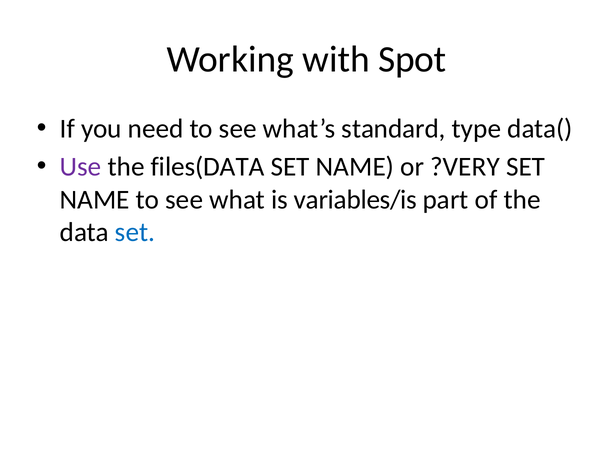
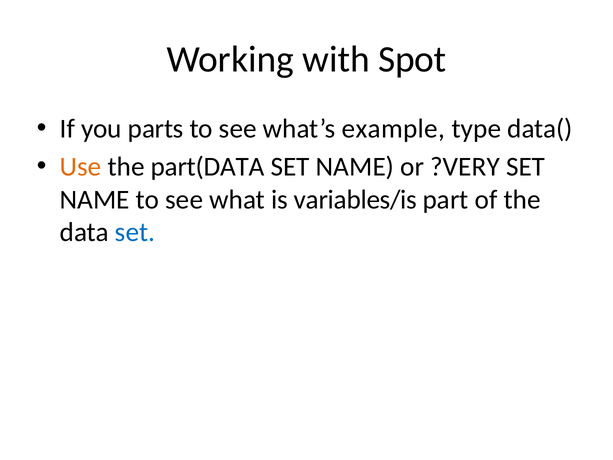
need: need -> parts
standard: standard -> example
Use colour: purple -> orange
files(DATA: files(DATA -> part(DATA
